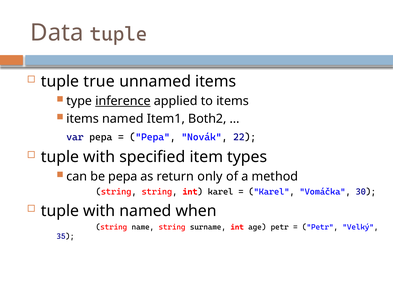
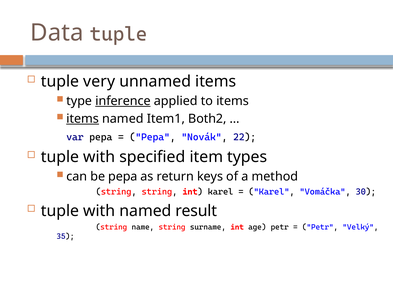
true: true -> very
items at (83, 119) underline: none -> present
only: only -> keys
when: when -> result
